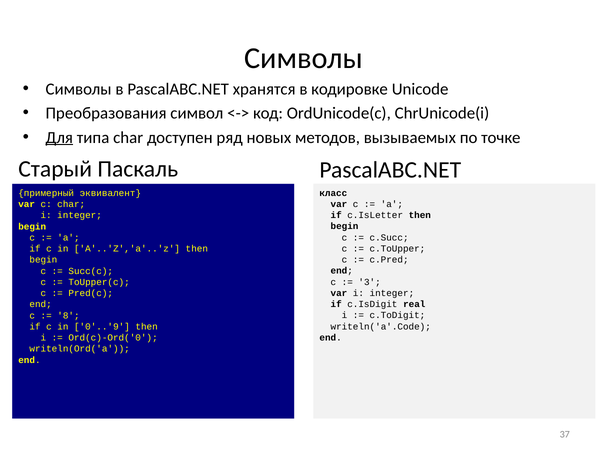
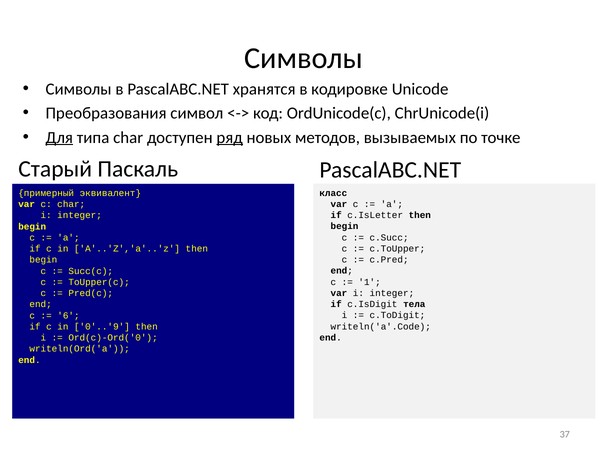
ряд underline: none -> present
3: 3 -> 1
real: real -> тела
8: 8 -> 6
